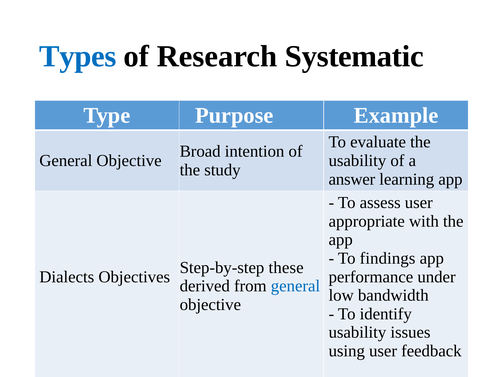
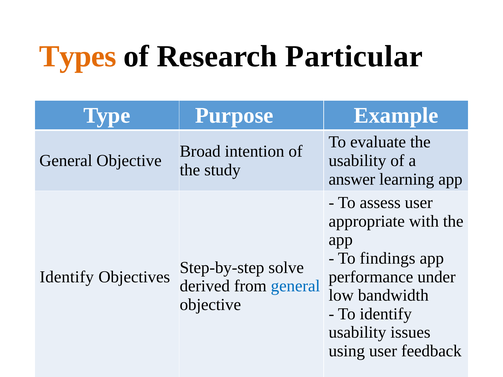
Types colour: blue -> orange
Systematic: Systematic -> Particular
these: these -> solve
Dialects at (67, 277): Dialects -> Identify
